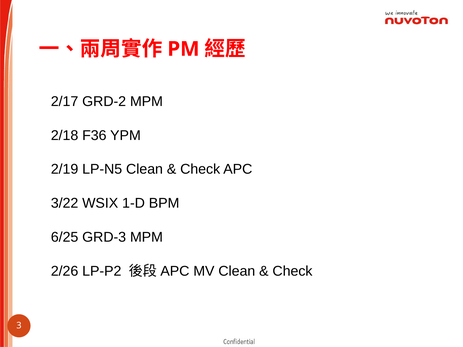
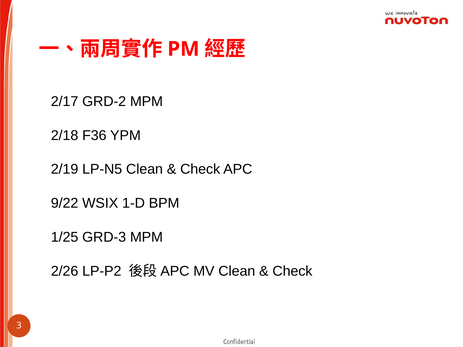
3/22: 3/22 -> 9/22
6/25: 6/25 -> 1/25
